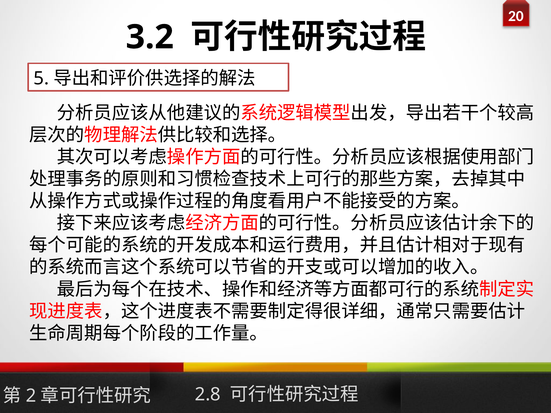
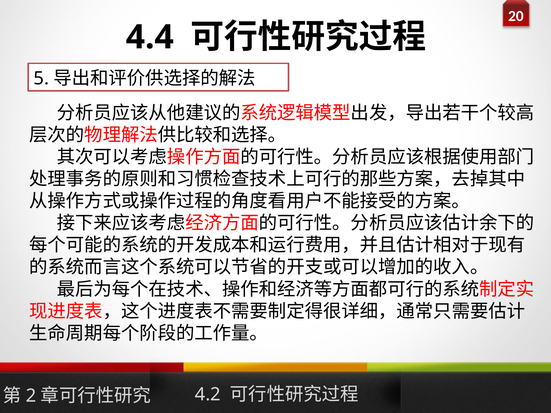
3.2: 3.2 -> 4.4
2.8: 2.8 -> 4.2
